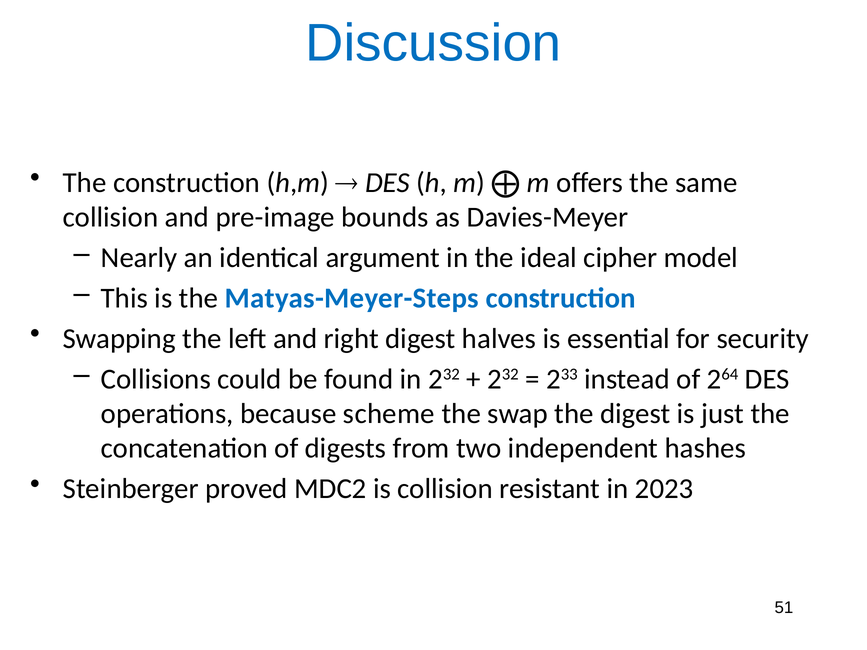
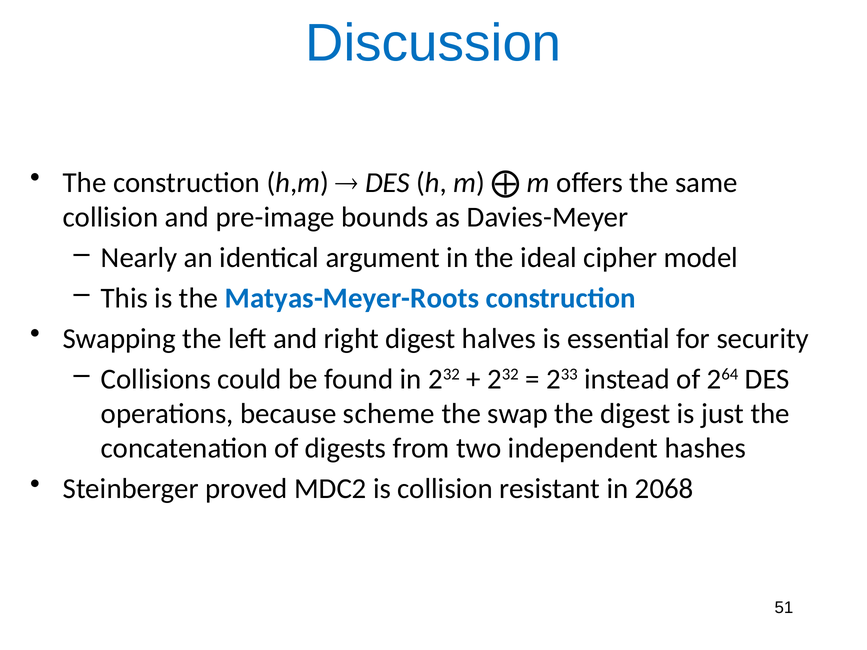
Matyas-Meyer-Steps: Matyas-Meyer-Steps -> Matyas-Meyer-Roots
2023: 2023 -> 2068
